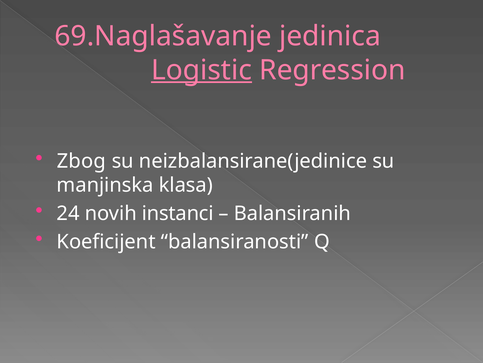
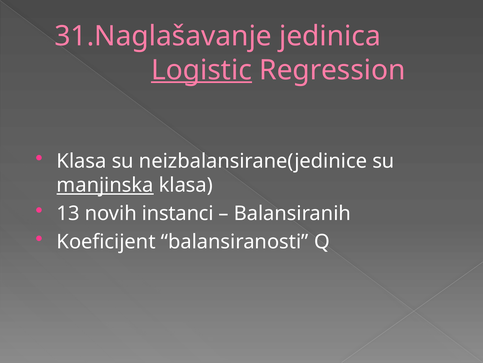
69.Naglašavanje: 69.Naglašavanje -> 31.Naglašavanje
Zbog at (81, 161): Zbog -> Klasa
manjinska underline: none -> present
24: 24 -> 13
